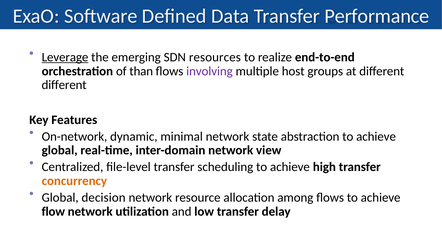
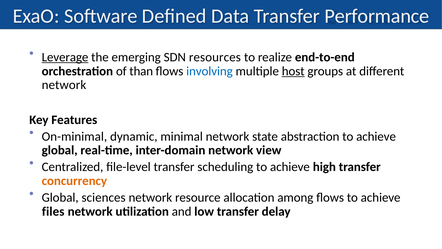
involving colour: purple -> blue
host underline: none -> present
different at (64, 85): different -> network
On-network: On-network -> On-minimal
decision: decision -> sciences
flow: flow -> files
